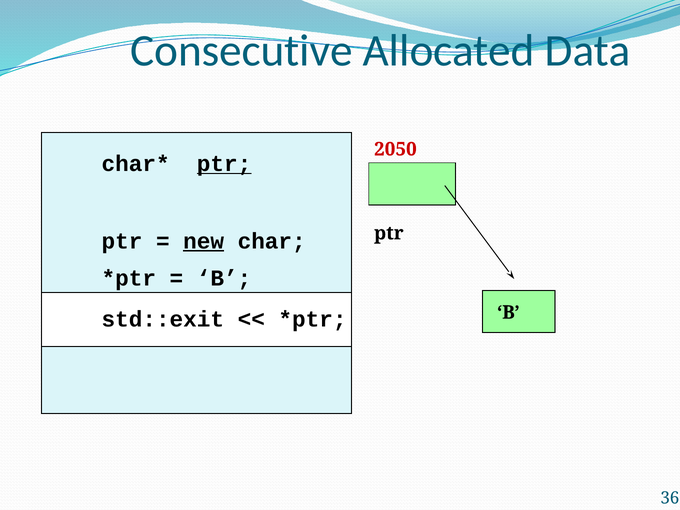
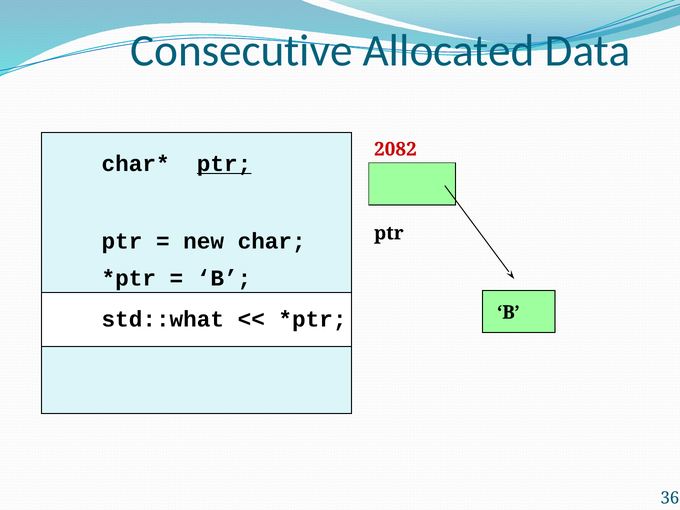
2050: 2050 -> 2082
new underline: present -> none
std::exit: std::exit -> std::what
